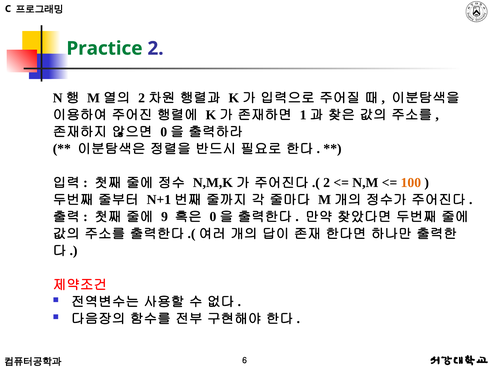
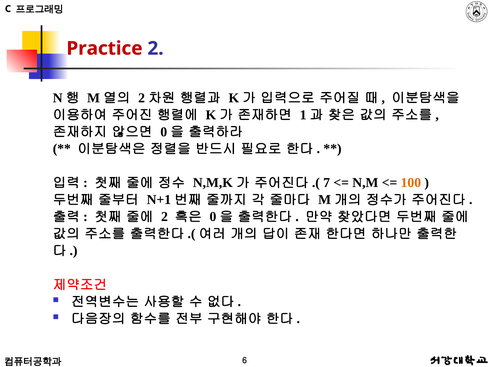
Practice colour: green -> red
2 at (327, 183): 2 -> 7
9 at (165, 217): 9 -> 2
